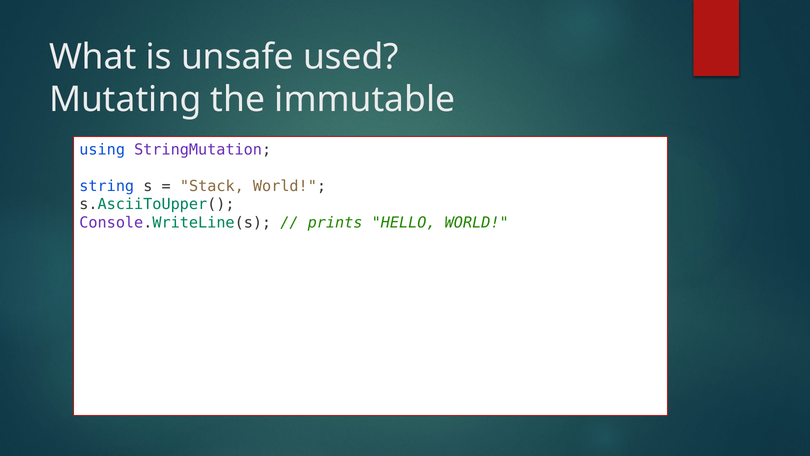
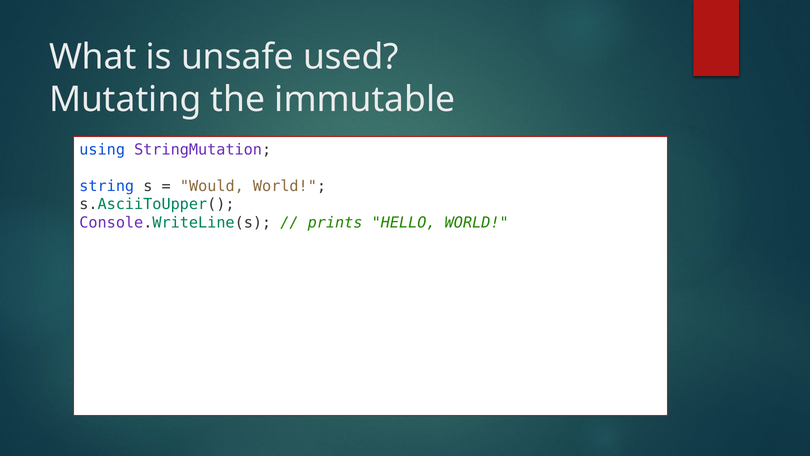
Stack: Stack -> Would
